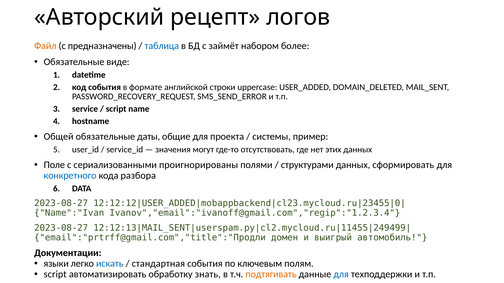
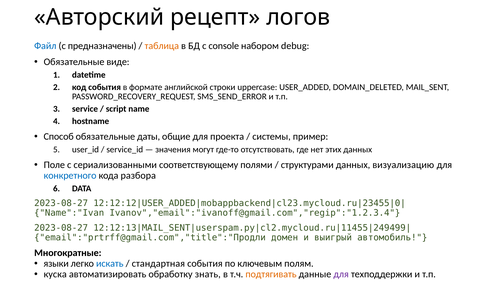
Файл colour: orange -> blue
таблица colour: blue -> orange
займёт: займёт -> console
более: более -> debug
Общей: Общей -> Способ
проигнорированы: проигнорированы -> соответствующему
сформировать: сформировать -> визуализацию
Документации: Документации -> Многократные
script at (55, 275): script -> куска
для at (341, 275) colour: blue -> purple
